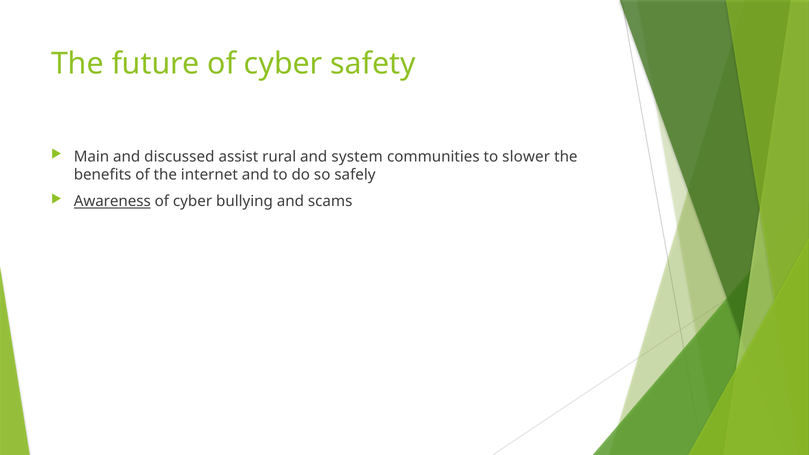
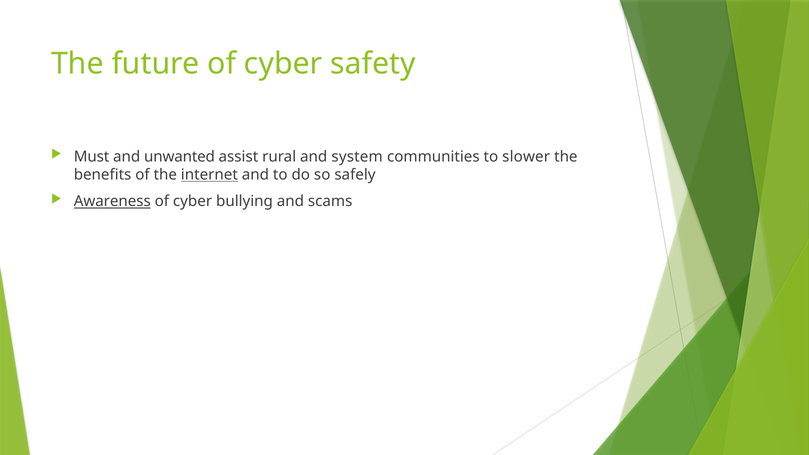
Main: Main -> Must
discussed: discussed -> unwanted
internet underline: none -> present
